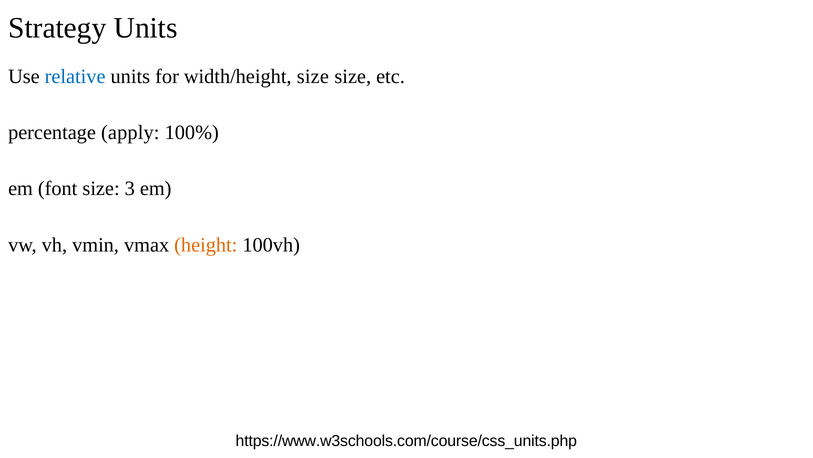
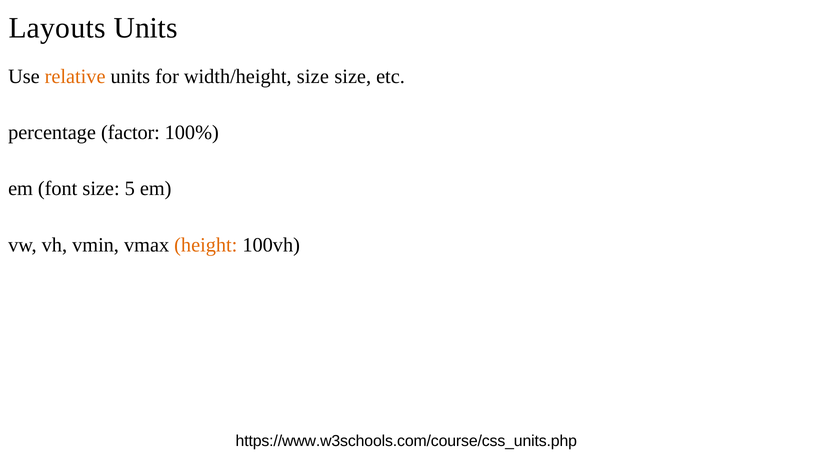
Strategy: Strategy -> Layouts
relative colour: blue -> orange
apply: apply -> factor
3: 3 -> 5
